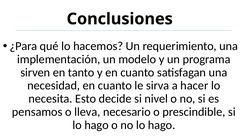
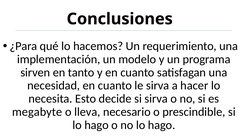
si nivel: nivel -> sirva
pensamos: pensamos -> megabyte
